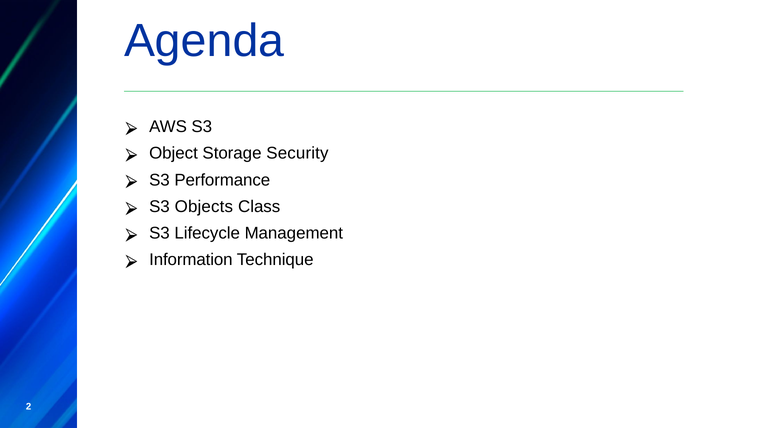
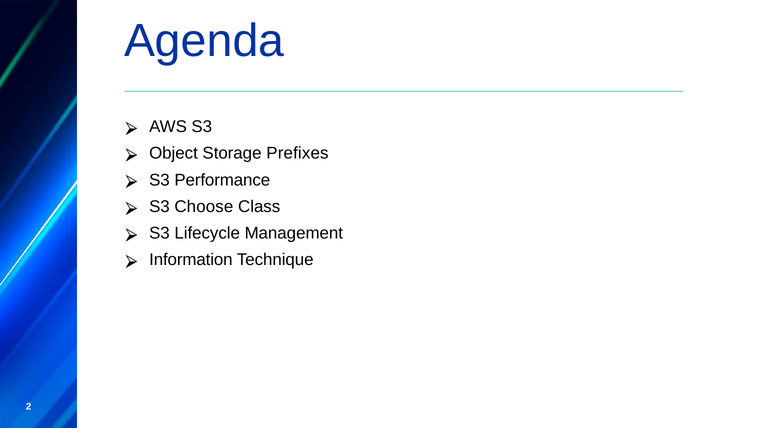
Security: Security -> Prefixes
Objects: Objects -> Choose
